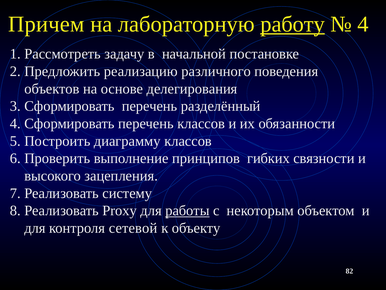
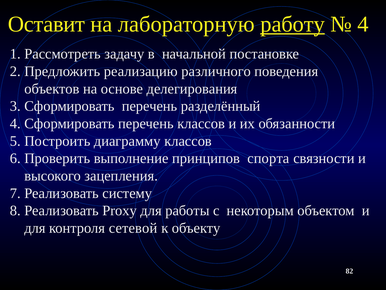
Причем: Причем -> Оставит
гибких: гибких -> спорта
работы underline: present -> none
